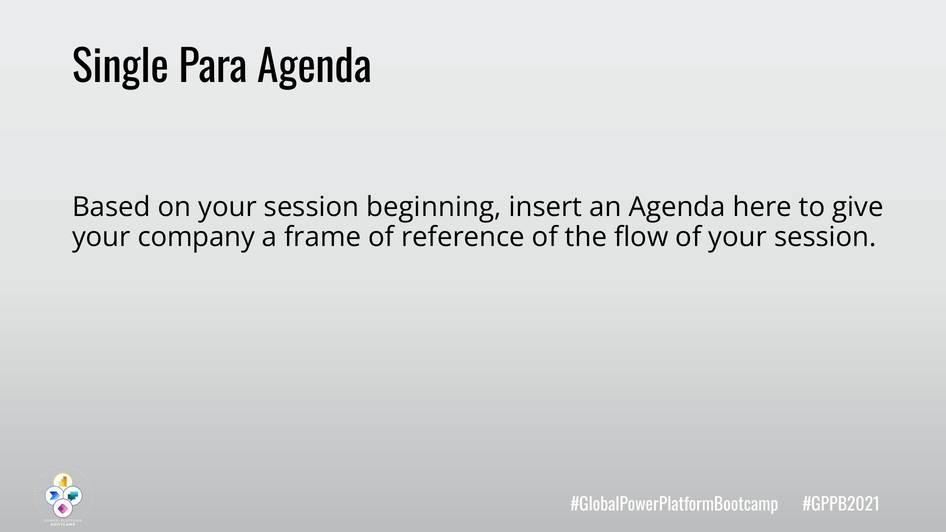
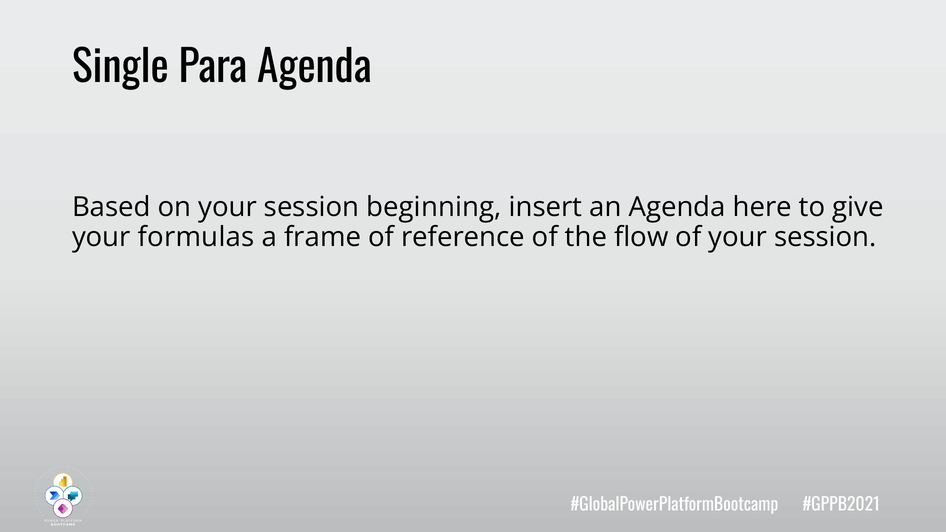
company: company -> formulas
